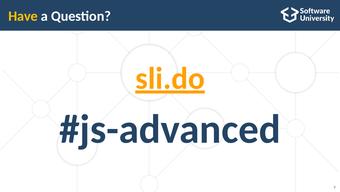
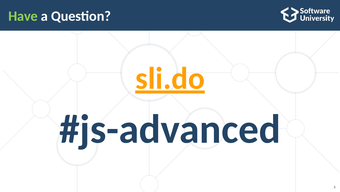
Have colour: yellow -> light green
